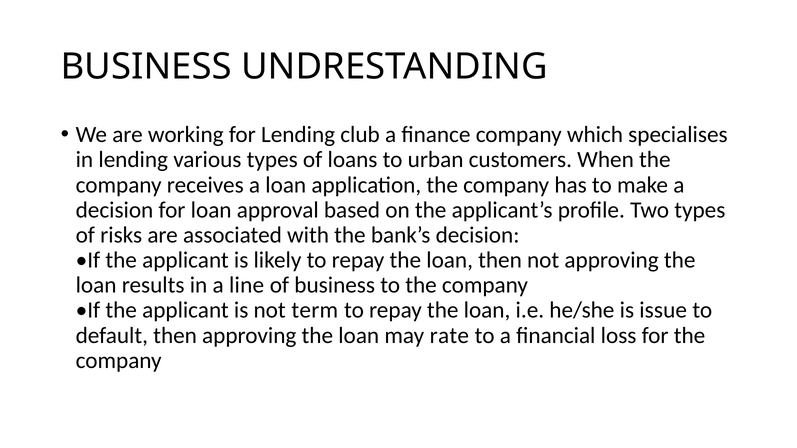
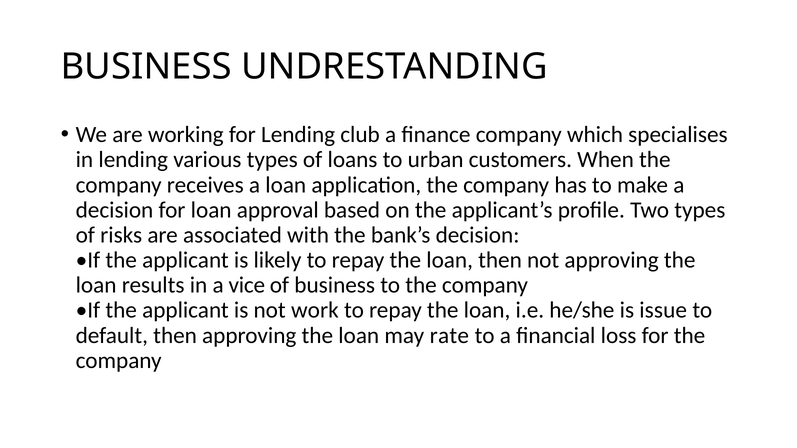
line: line -> vice
term: term -> work
